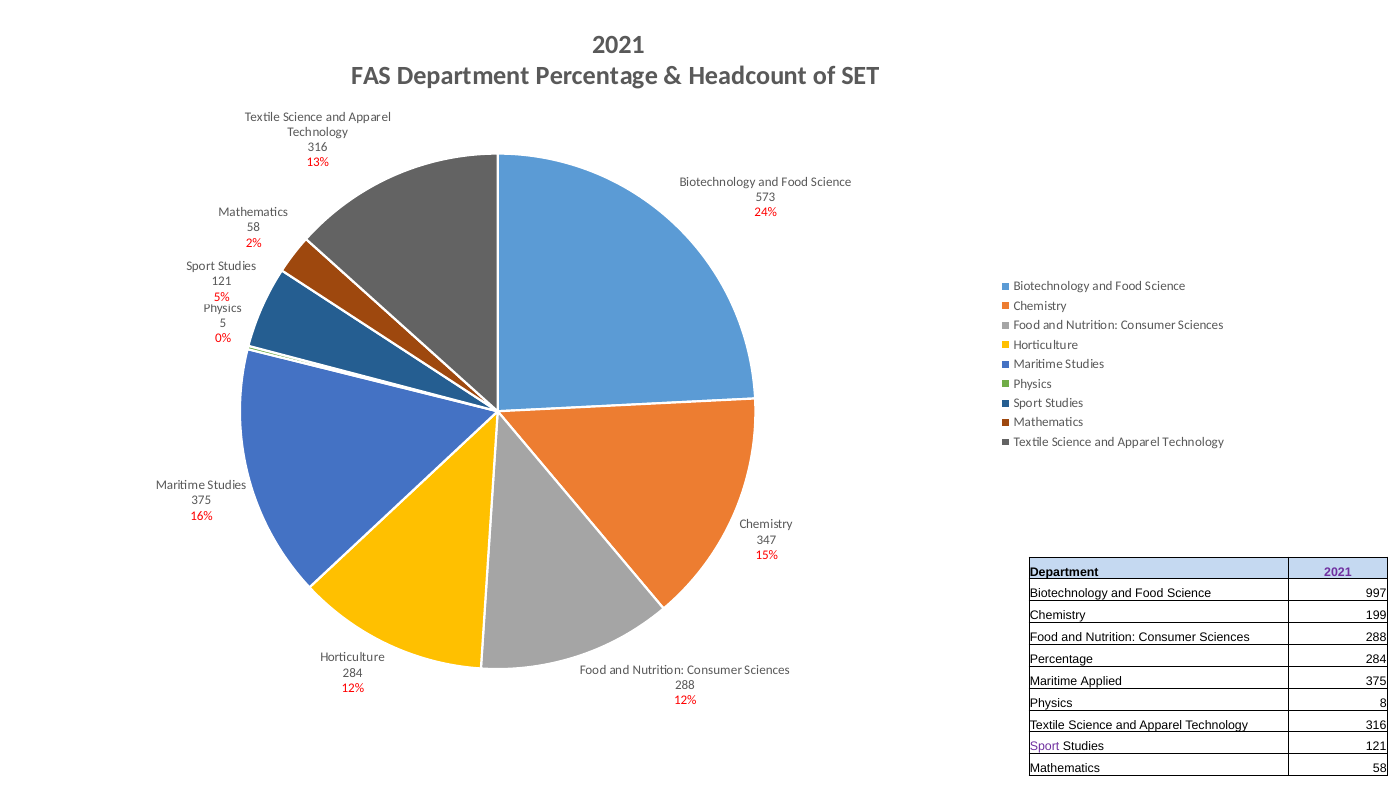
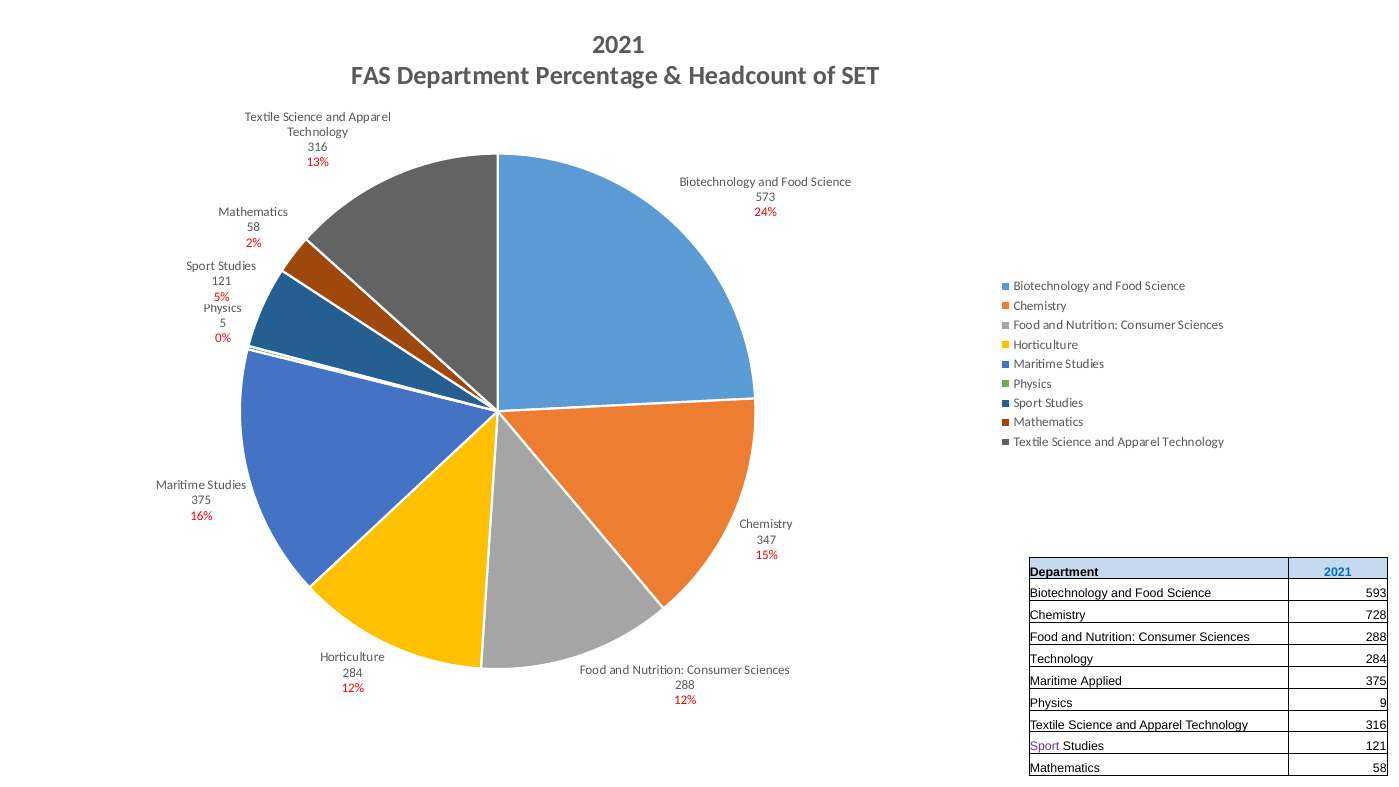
2021 at (1338, 572) colour: purple -> blue
997: 997 -> 593
199: 199 -> 728
Percentage at (1061, 659): Percentage -> Technology
8: 8 -> 9
